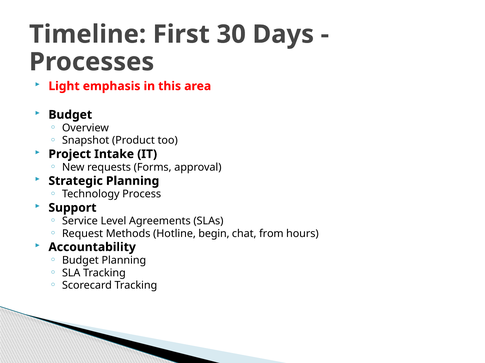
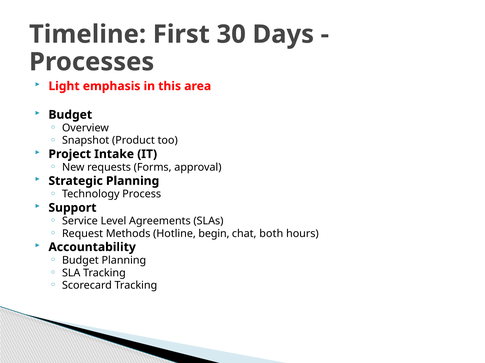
from: from -> both
